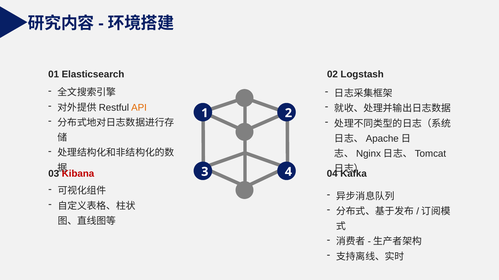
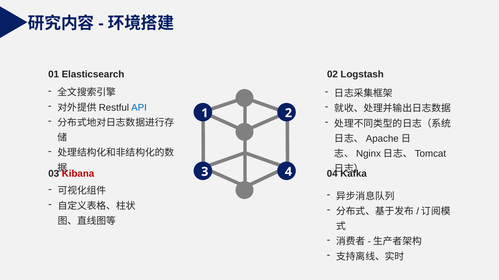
API colour: orange -> blue
